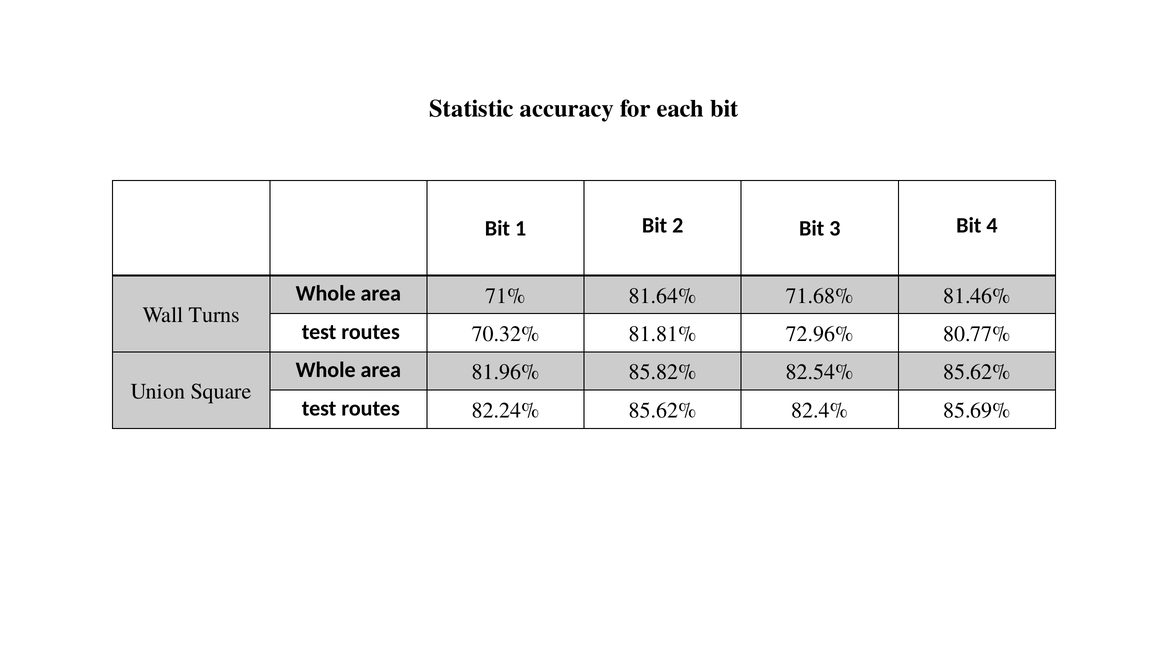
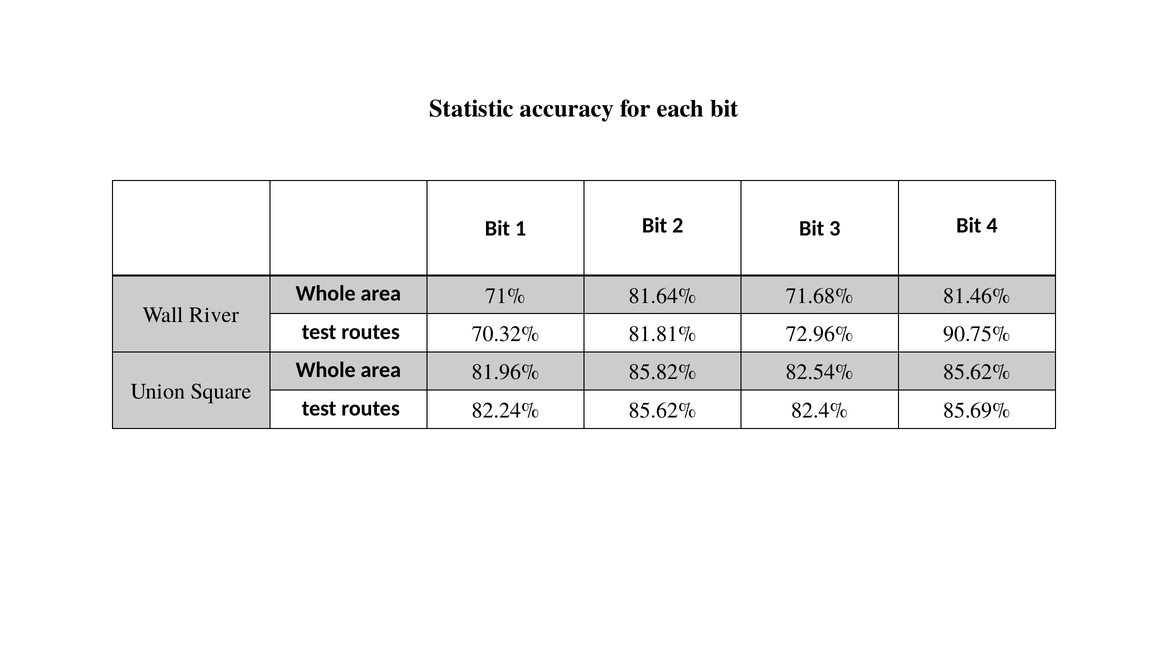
Turns: Turns -> River
80.77%: 80.77% -> 90.75%
